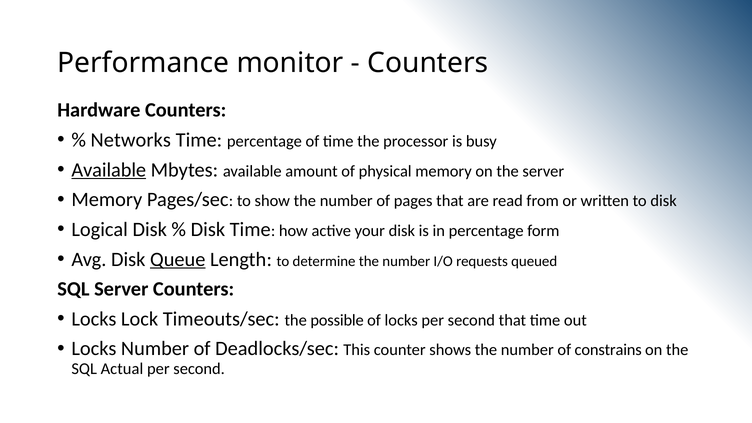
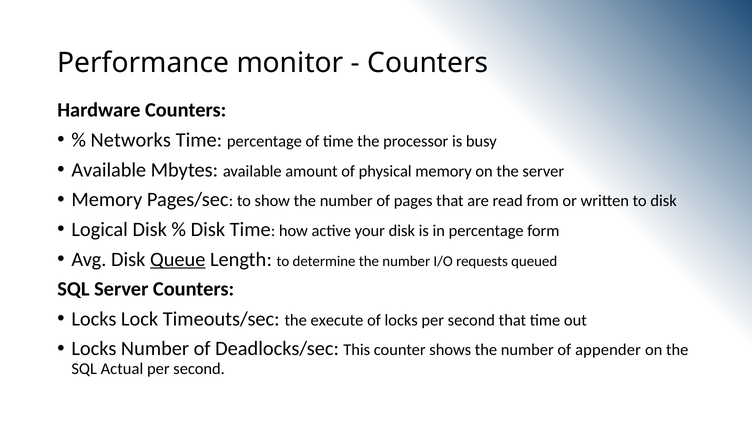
Available at (109, 170) underline: present -> none
possible: possible -> execute
constrains: constrains -> appender
